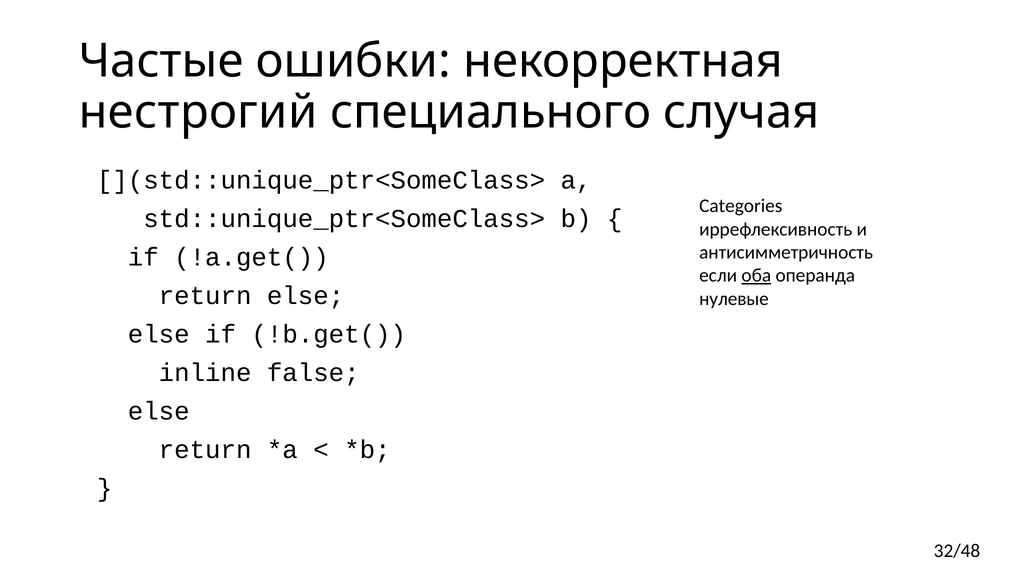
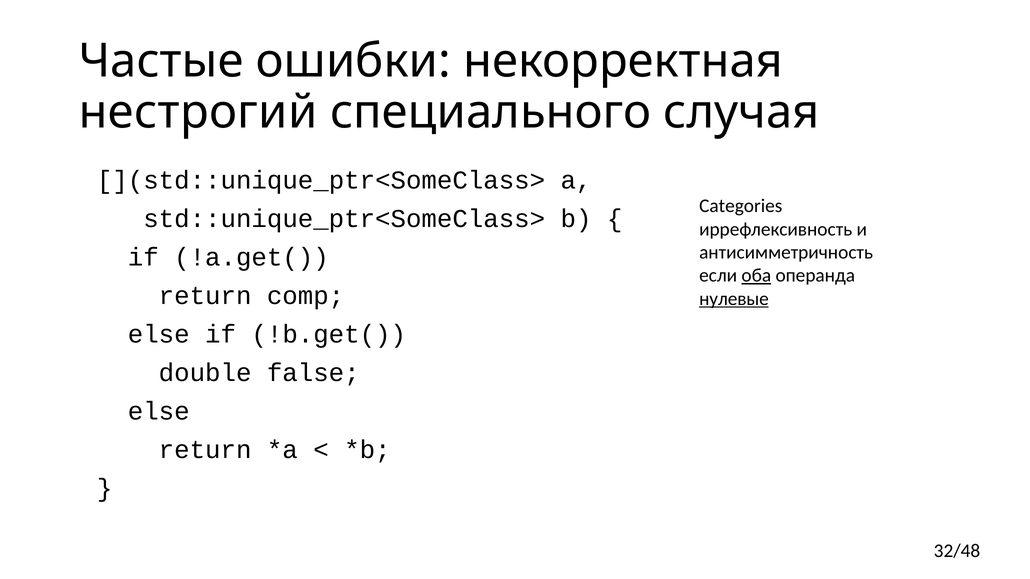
return else: else -> comp
нулевые underline: none -> present
inline: inline -> double
